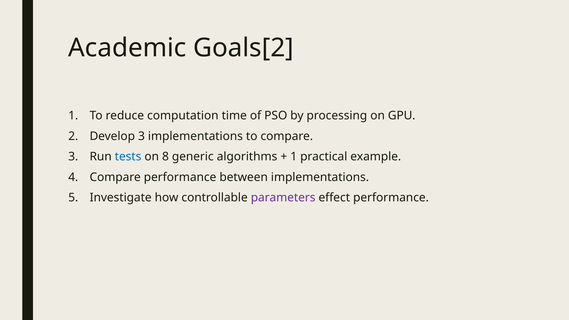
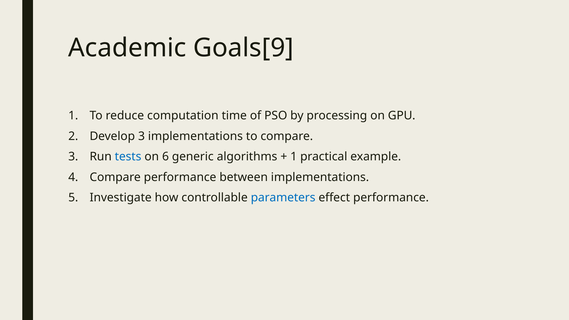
Goals[2: Goals[2 -> Goals[9
8: 8 -> 6
parameters colour: purple -> blue
